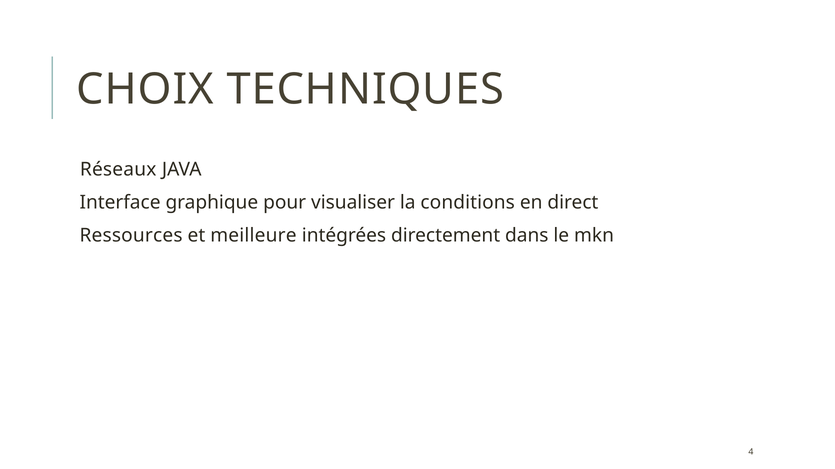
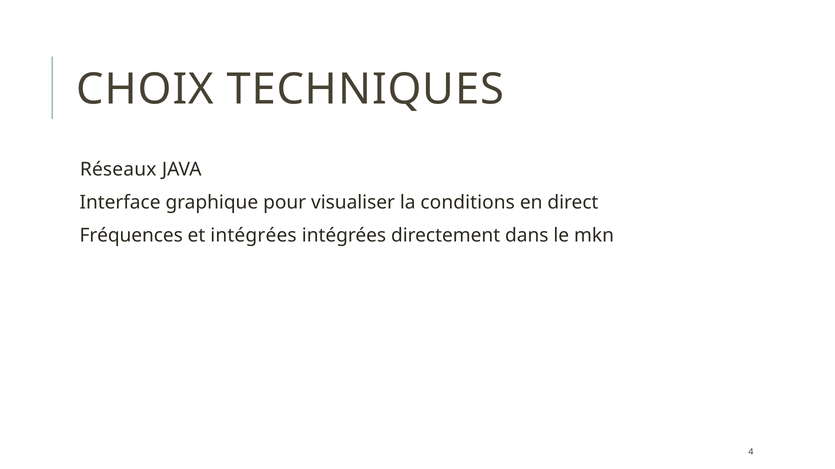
Ressources: Ressources -> Fréquences
et meilleure: meilleure -> intégrées
